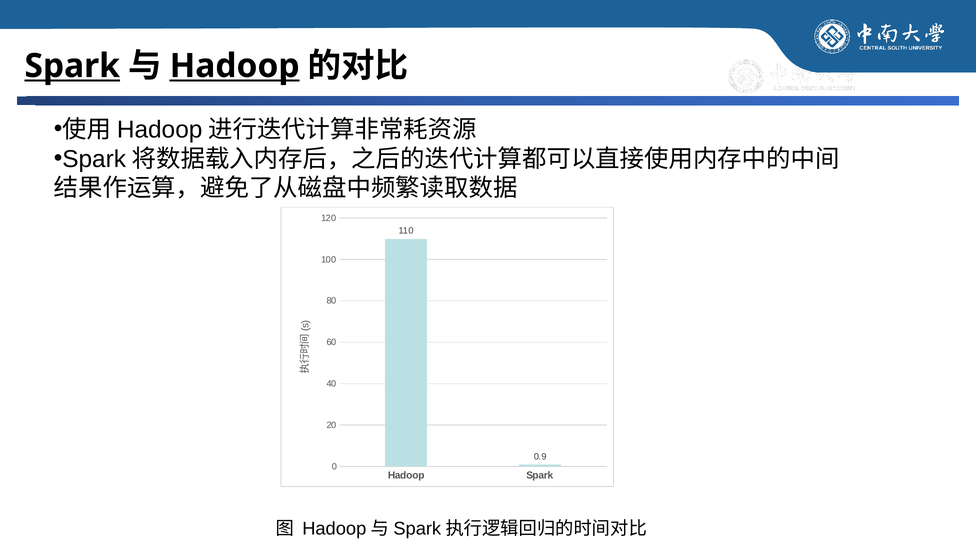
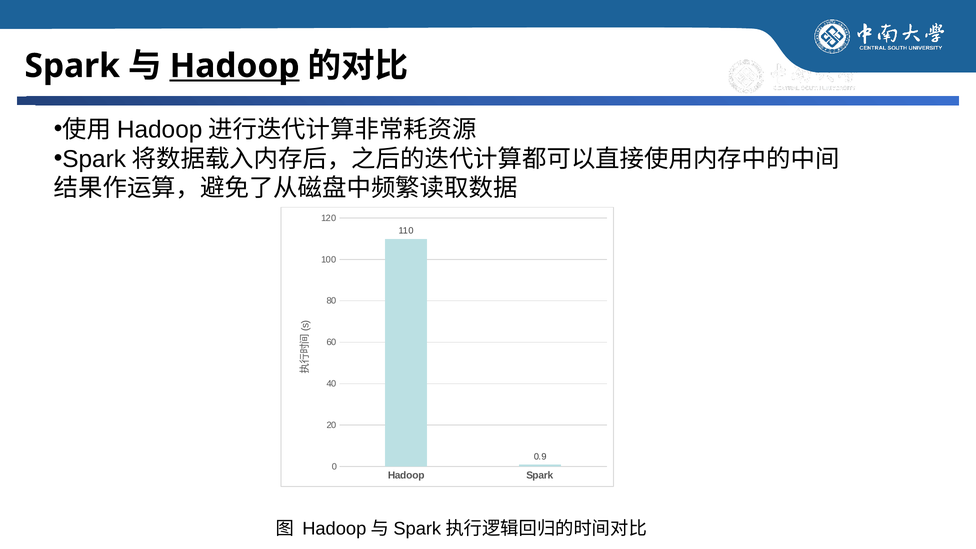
Spark at (72, 66) underline: present -> none
